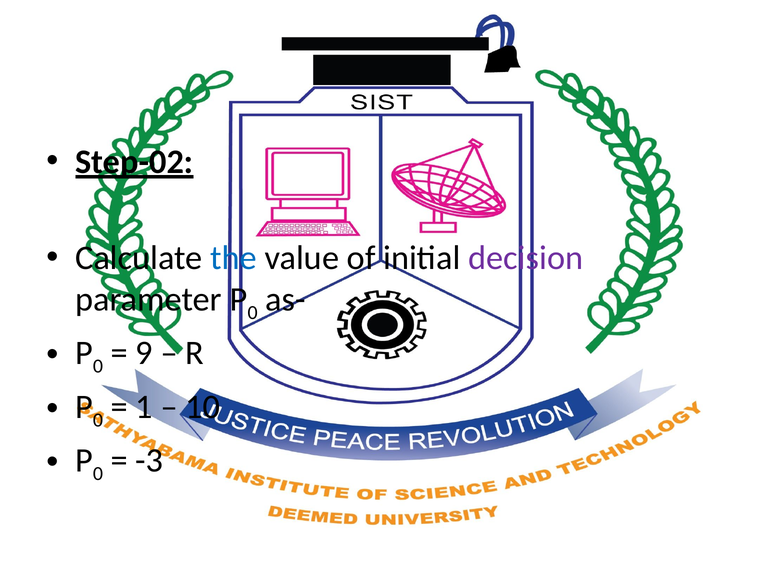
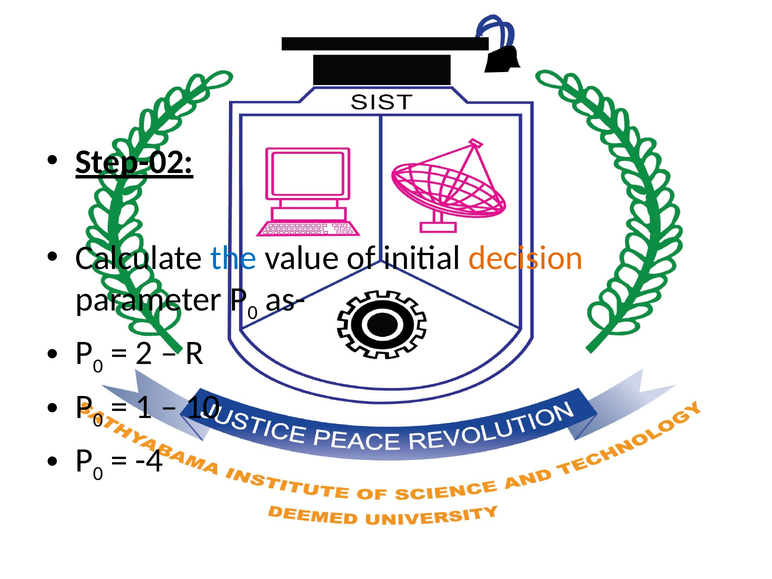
decision colour: purple -> orange
9: 9 -> 2
-3: -3 -> -4
